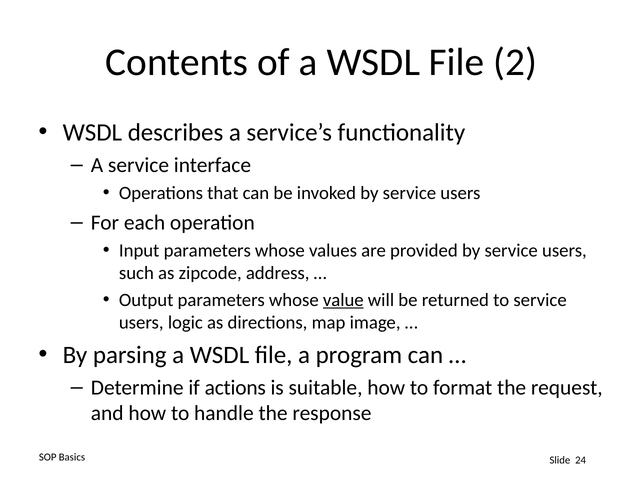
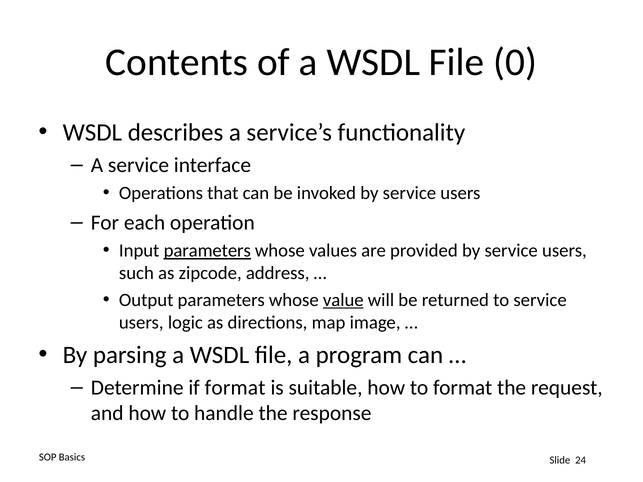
2: 2 -> 0
parameters at (207, 251) underline: none -> present
if actions: actions -> format
